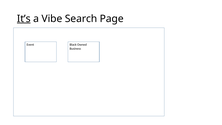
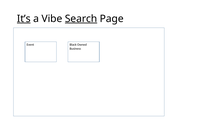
Search underline: none -> present
